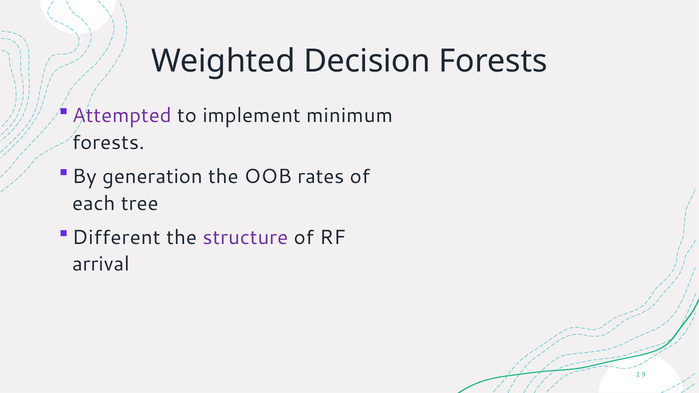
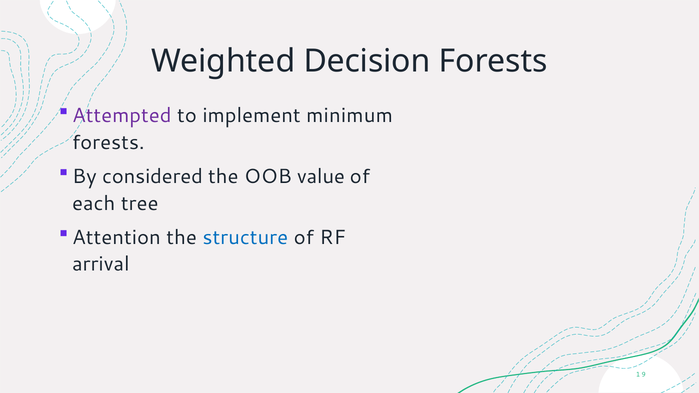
generation: generation -> considered
rates: rates -> value
Different: Different -> Attention
structure colour: purple -> blue
